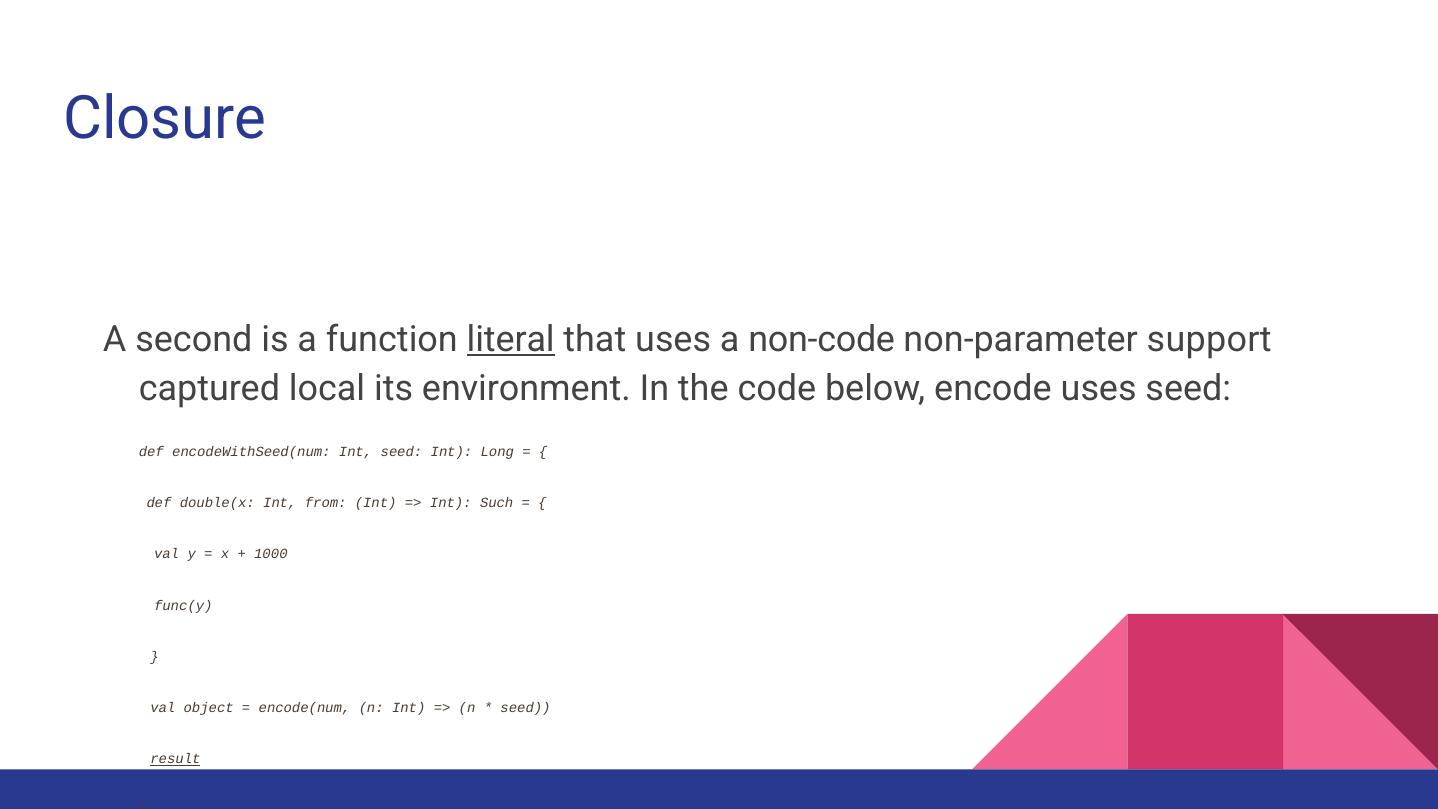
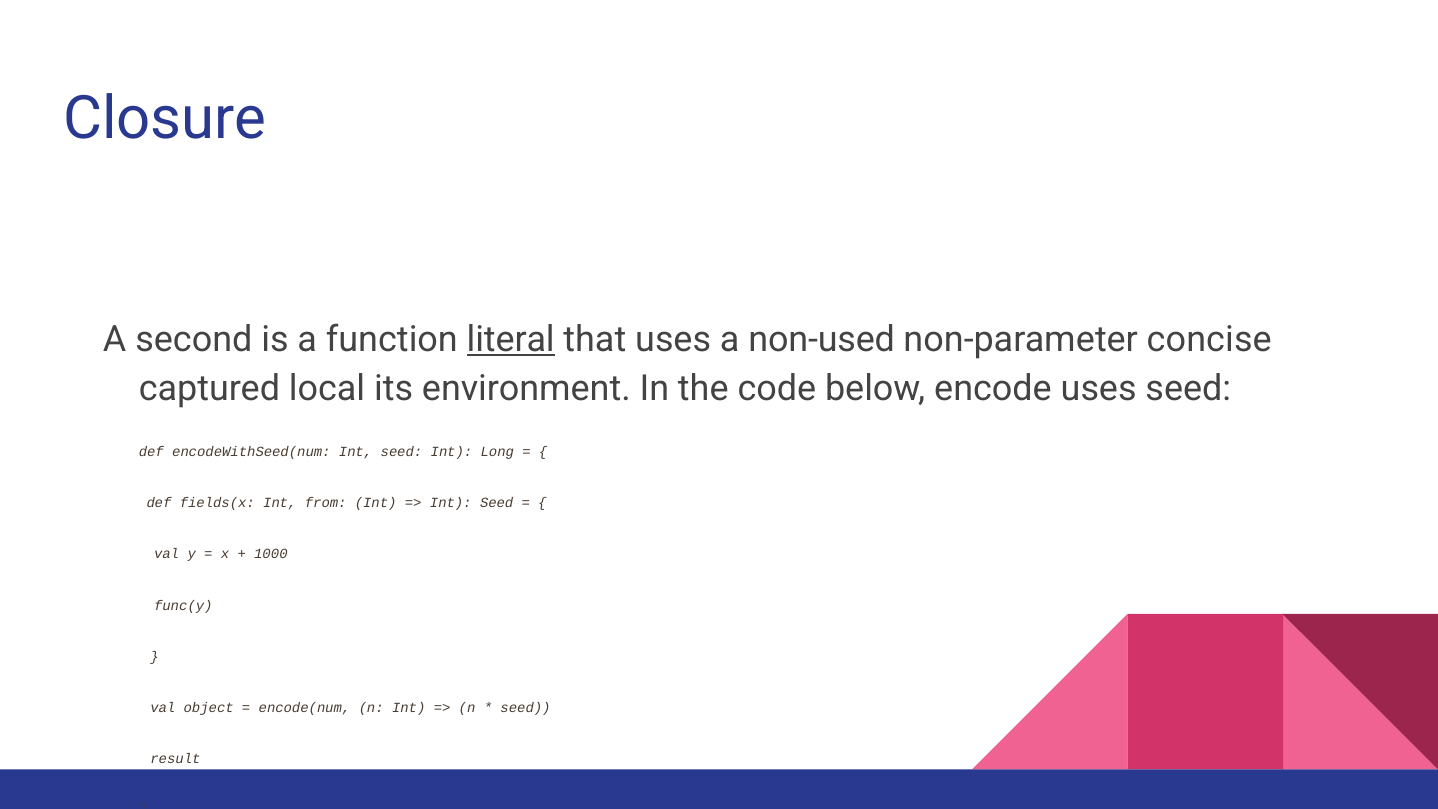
non-code: non-code -> non-used
support: support -> concise
double(x: double(x -> fields(x
Such at (497, 503): Such -> Seed
result underline: present -> none
